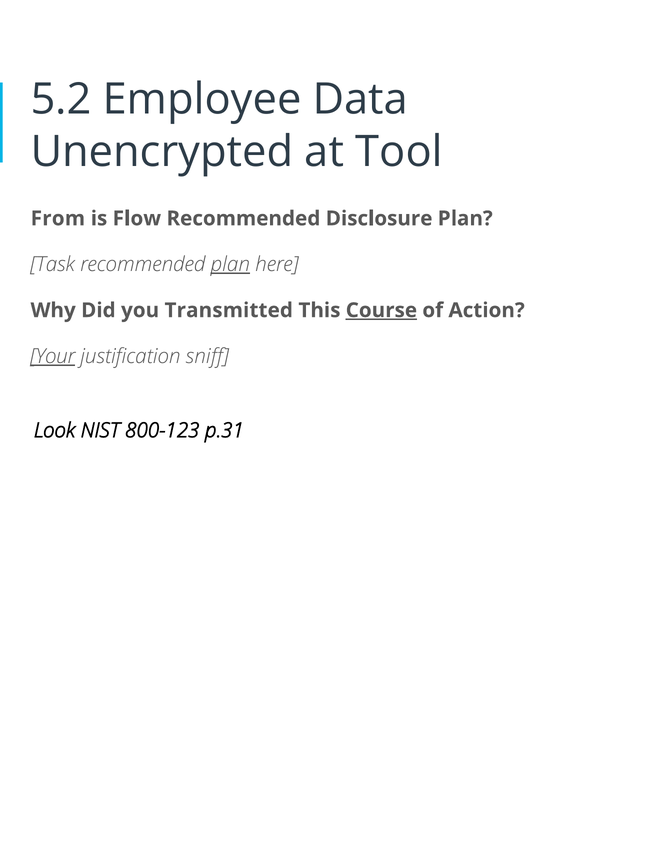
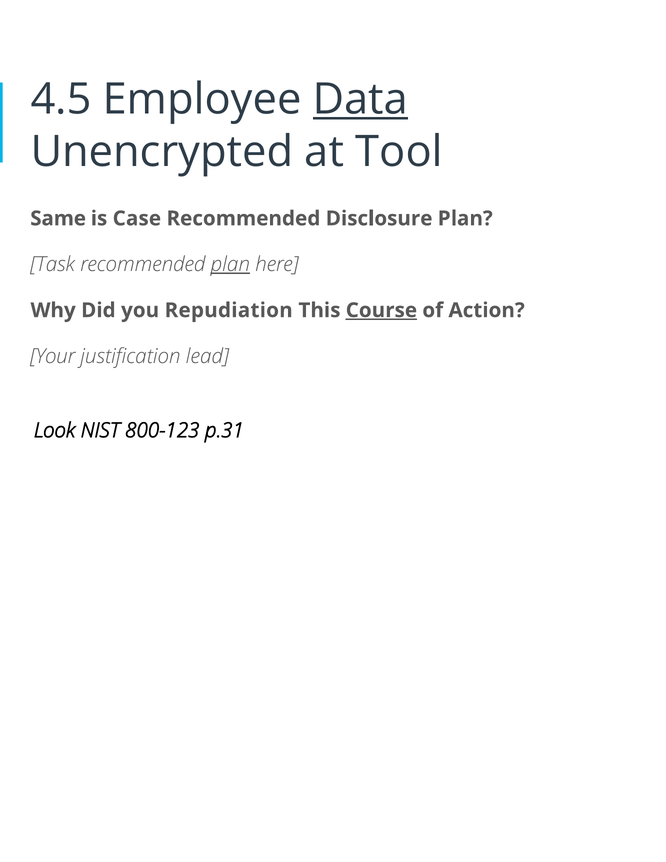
5.2: 5.2 -> 4.5
Data underline: none -> present
From: From -> Same
Flow: Flow -> Case
Transmitted: Transmitted -> Repudiation
Your underline: present -> none
sniff: sniff -> lead
